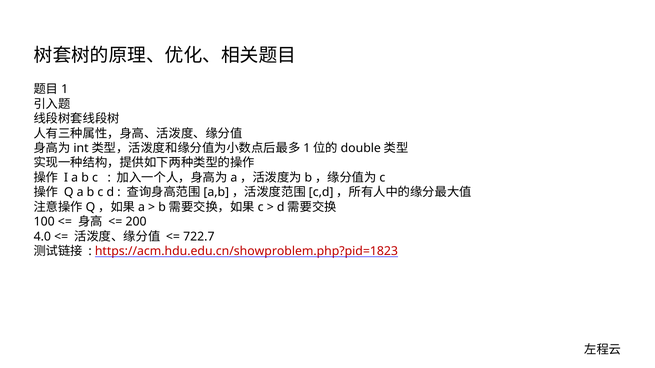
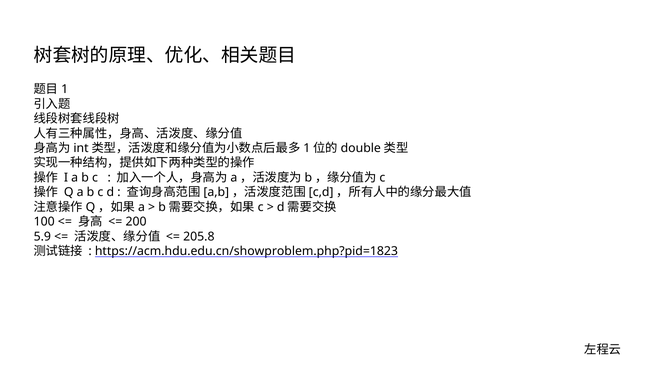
4.0: 4.0 -> 5.9
722.7: 722.7 -> 205.8
https://acm.hdu.edu.cn/showproblem.php?pid=1823 colour: red -> black
